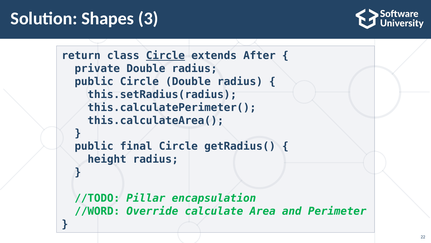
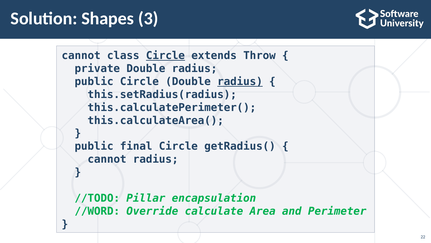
return at (81, 56): return -> cannot
After: After -> Throw
radius at (240, 81) underline: none -> present
height at (107, 159): height -> cannot
